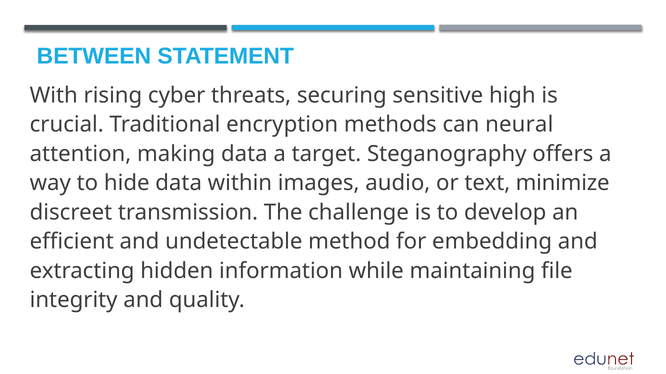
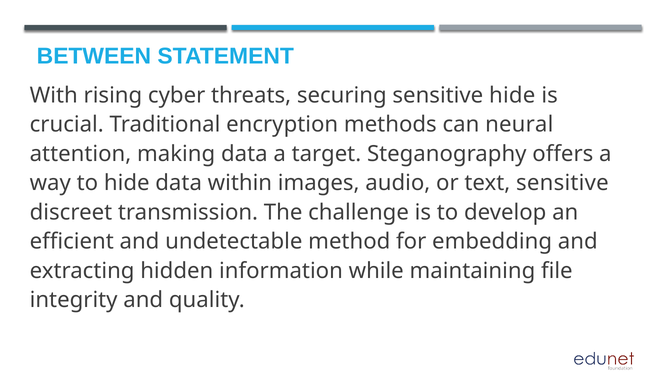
sensitive high: high -> hide
text minimize: minimize -> sensitive
